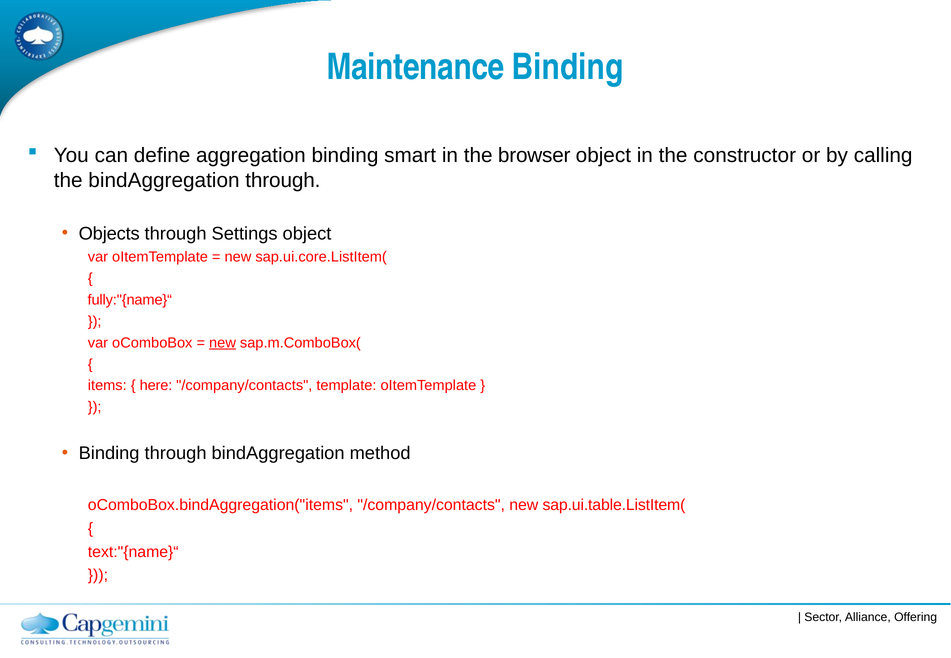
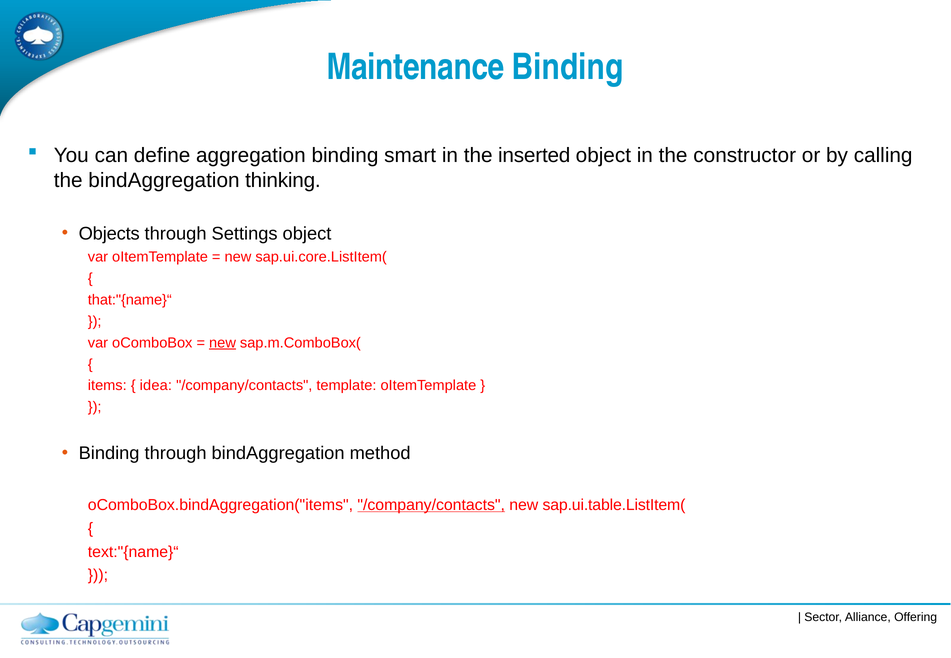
browser: browser -> inserted
bindAggregation through: through -> thinking
fully:"{name}“: fully:"{name}“ -> that:"{name}“
here: here -> idea
/company/contacts at (431, 505) underline: none -> present
